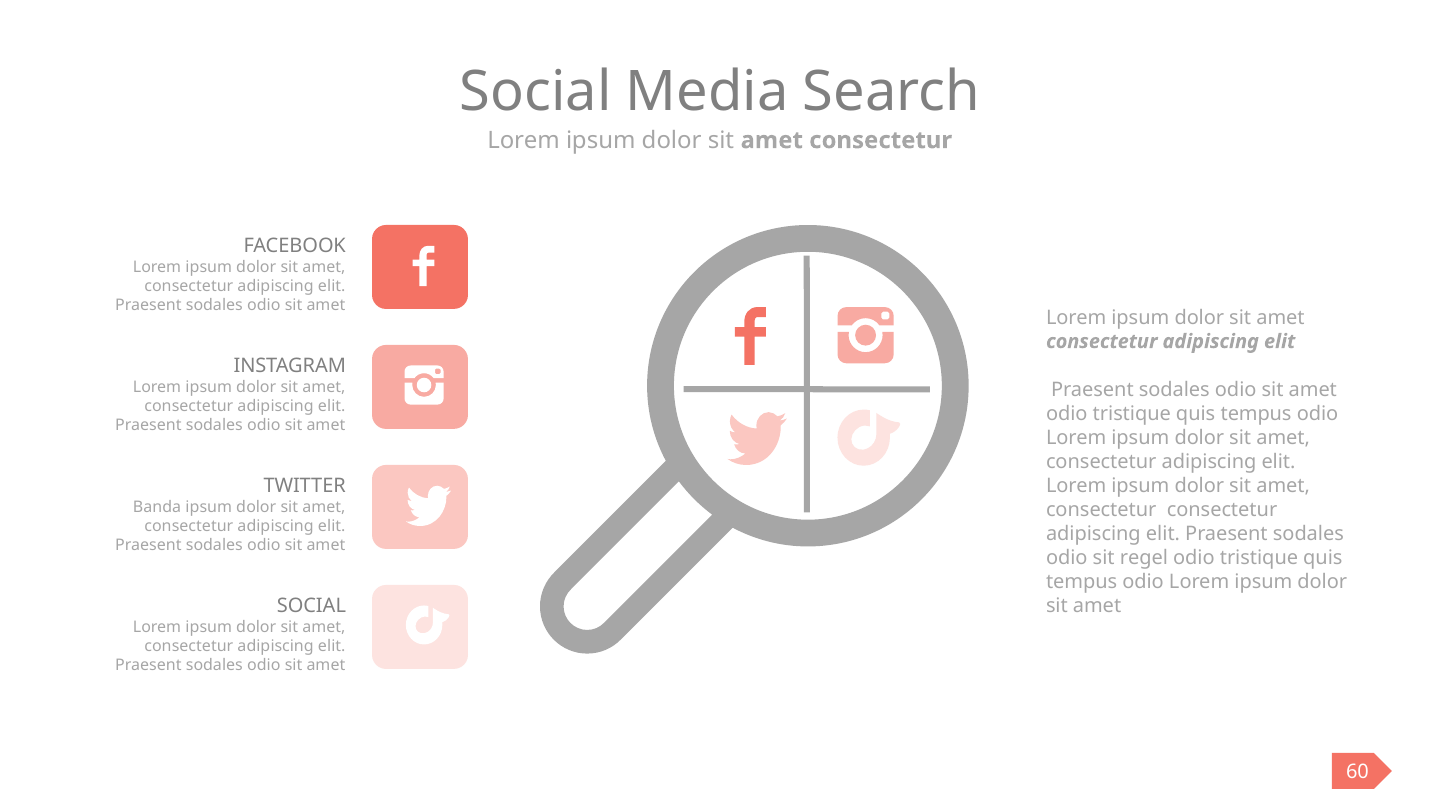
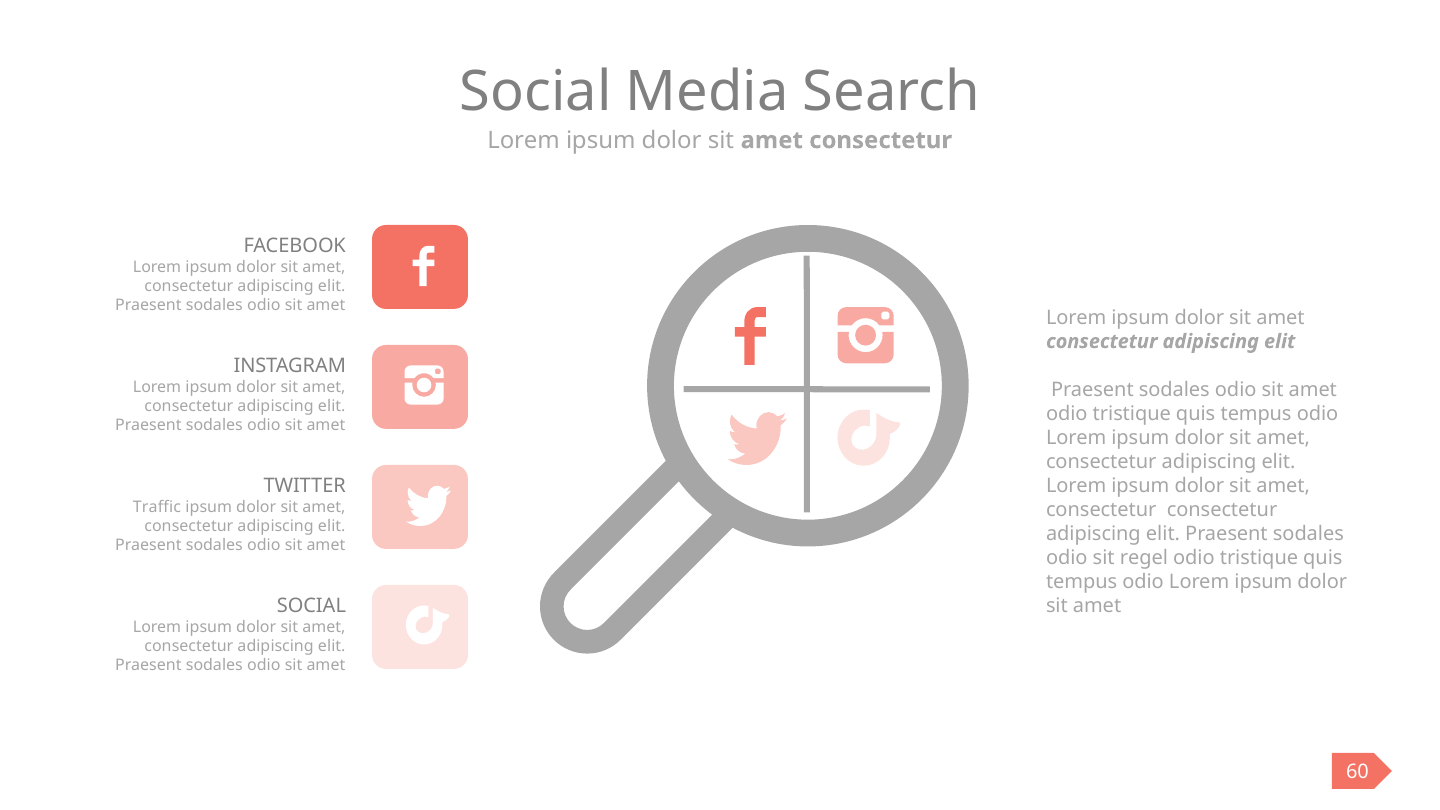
Banda: Banda -> Traffic
